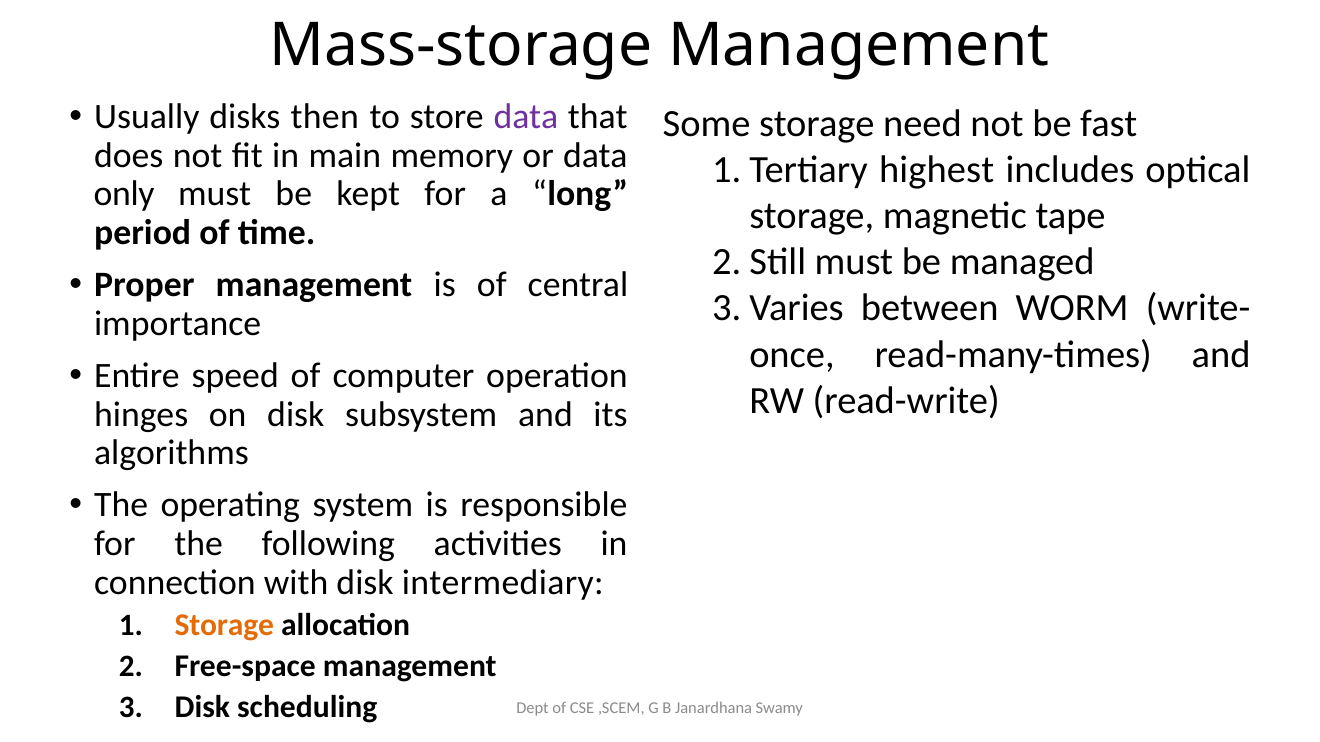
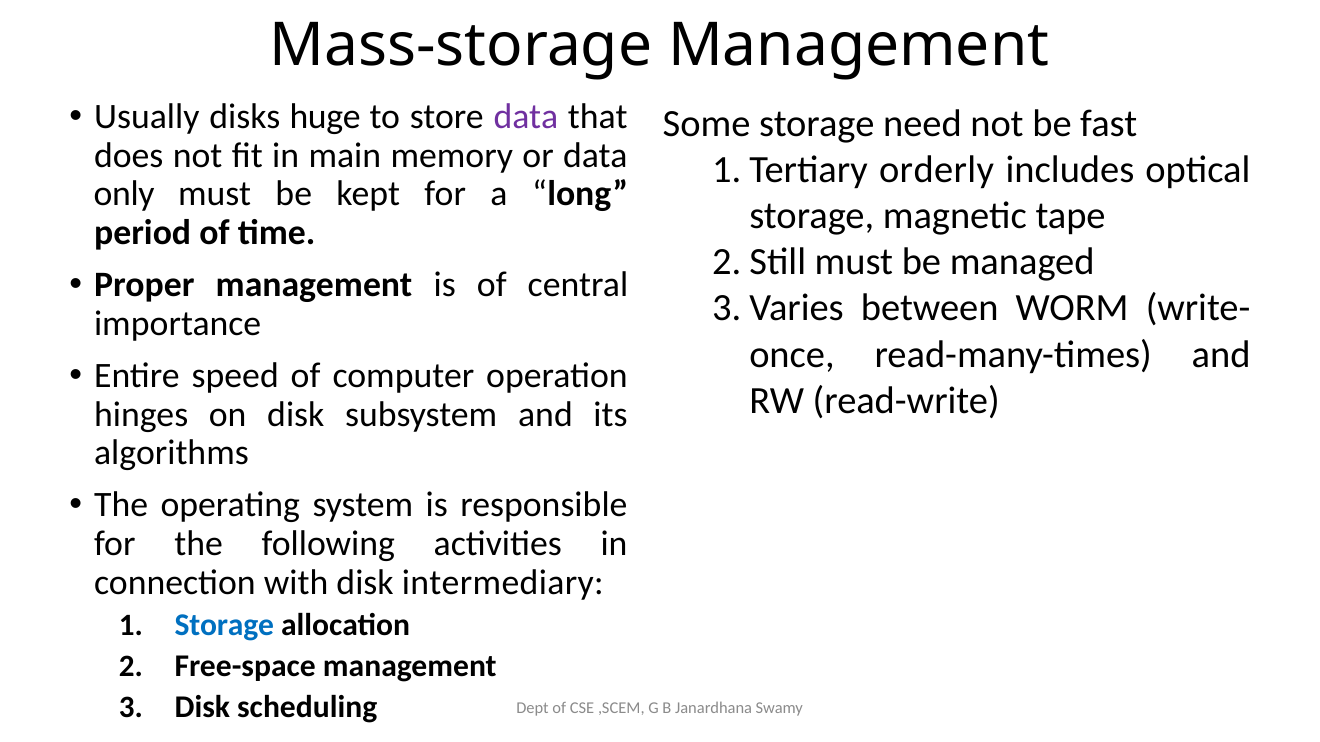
then: then -> huge
highest: highest -> orderly
Storage at (224, 626) colour: orange -> blue
